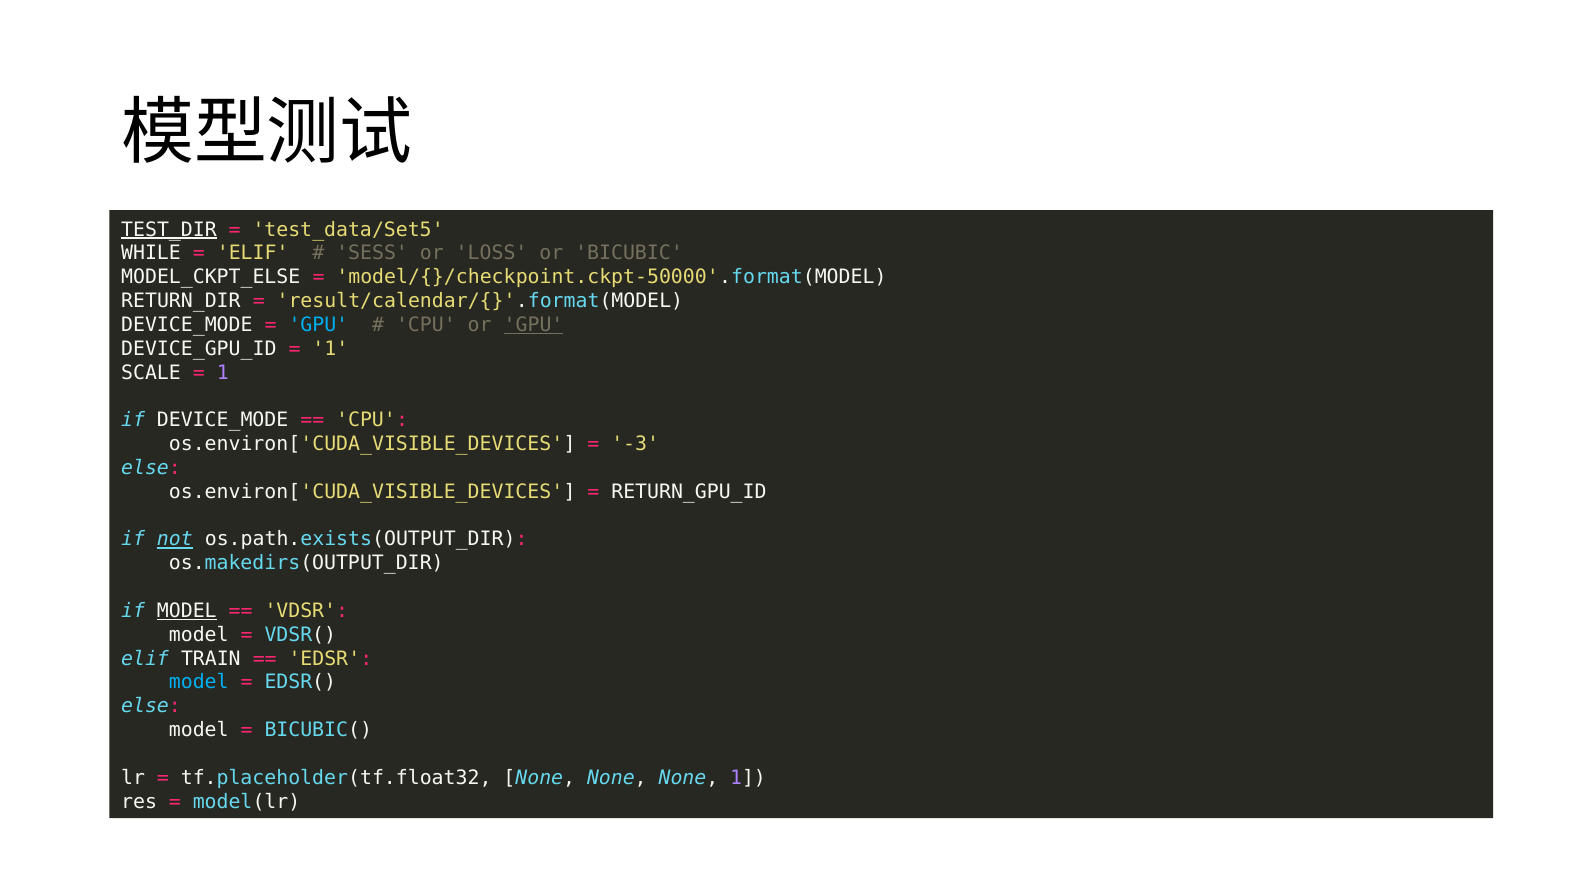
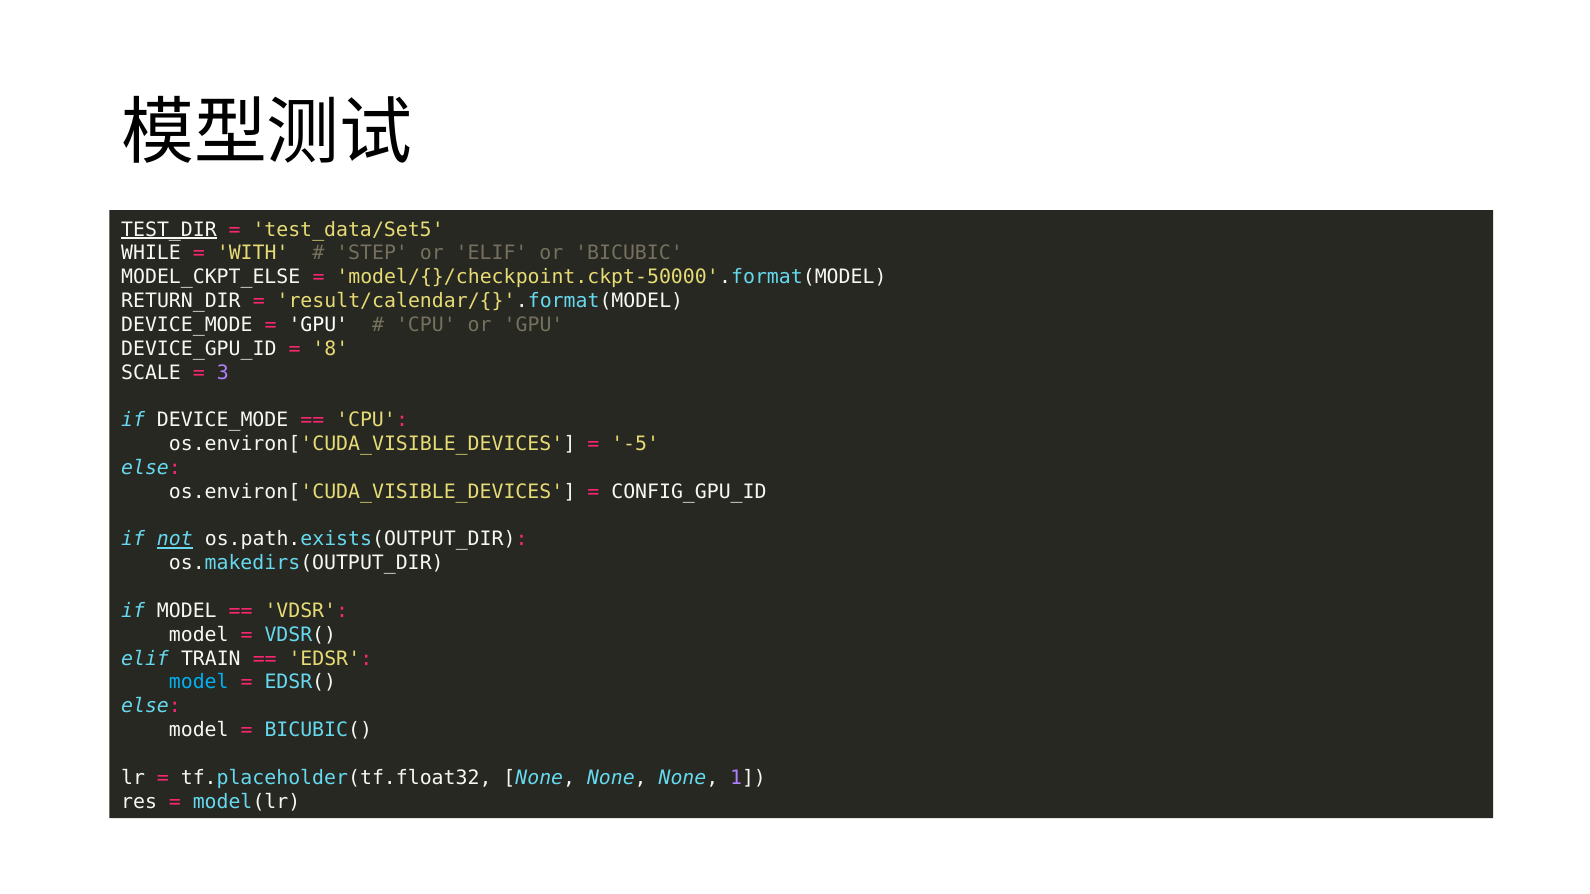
ELIF at (253, 253): ELIF -> WITH
SESS: SESS -> STEP
or LOSS: LOSS -> ELIF
GPU at (318, 325) colour: light blue -> white
GPU at (534, 325) underline: present -> none
1 at (330, 349): 1 -> 8
1 at (223, 373): 1 -> 3
-3: -3 -> -5
RETURN_GPU_ID: RETURN_GPU_ID -> CONFIG_GPU_ID
MODEL at (187, 611) underline: present -> none
